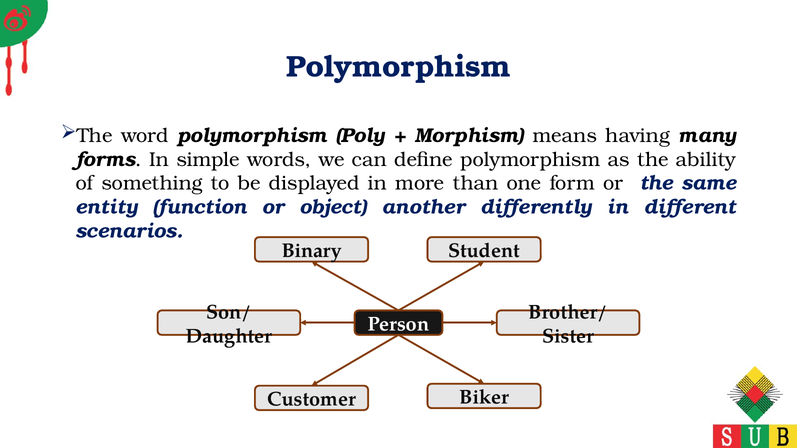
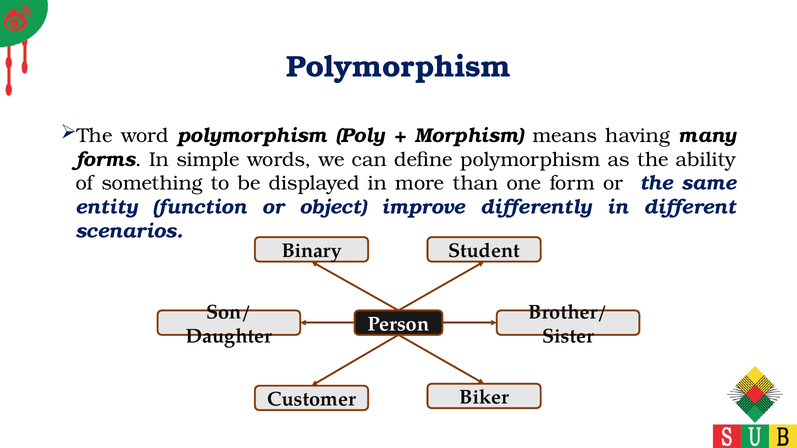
another: another -> improve
